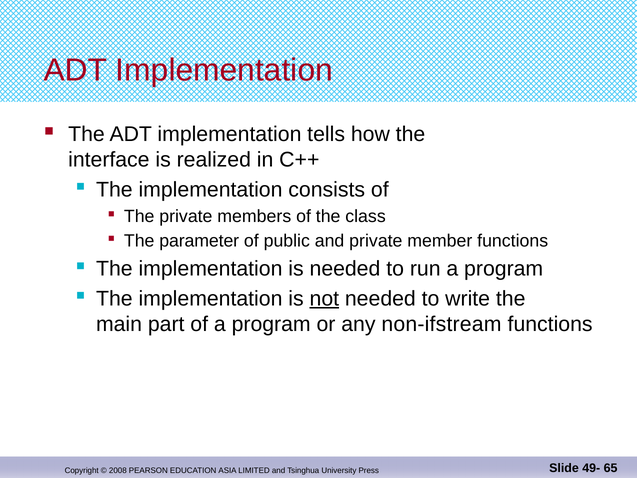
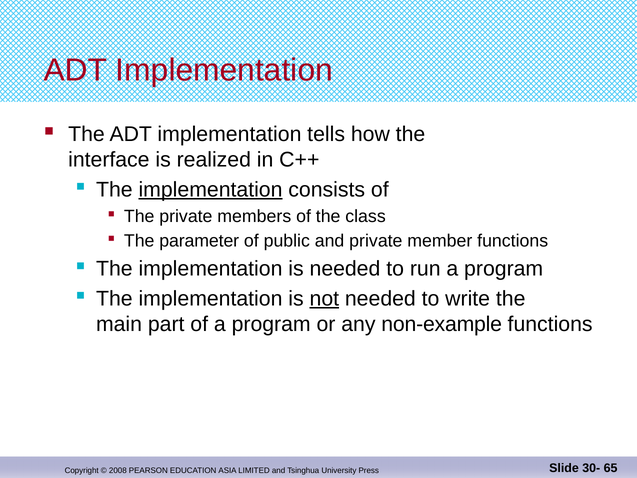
implementation at (210, 189) underline: none -> present
non-ifstream: non-ifstream -> non-example
49-: 49- -> 30-
